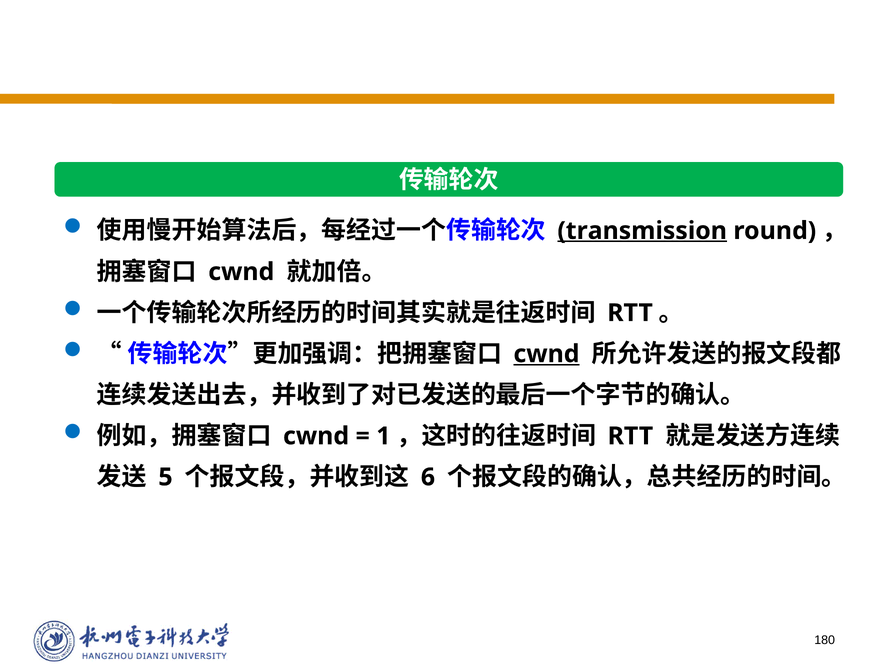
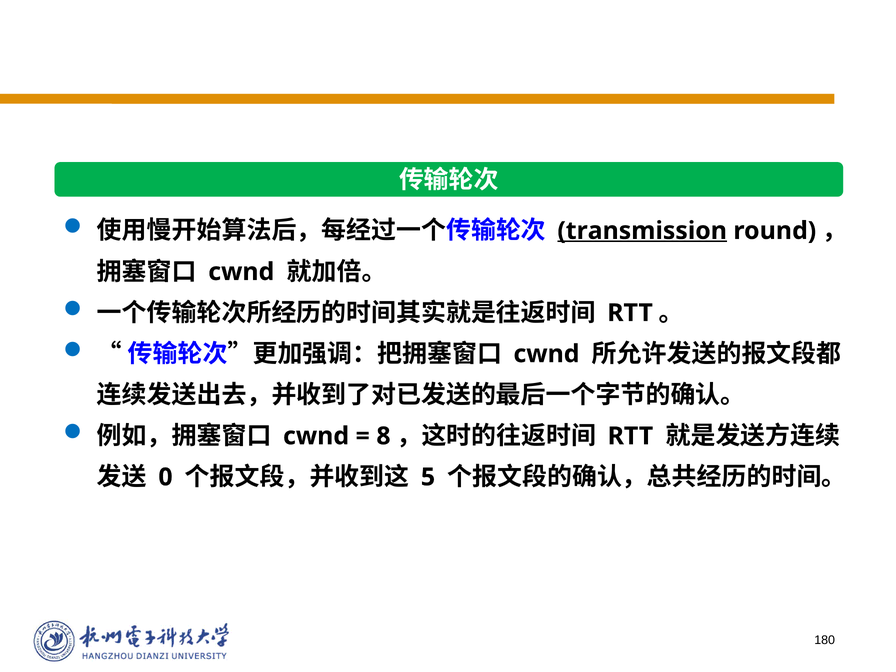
cwnd at (546, 354) underline: present -> none
1: 1 -> 8
5: 5 -> 0
6: 6 -> 5
